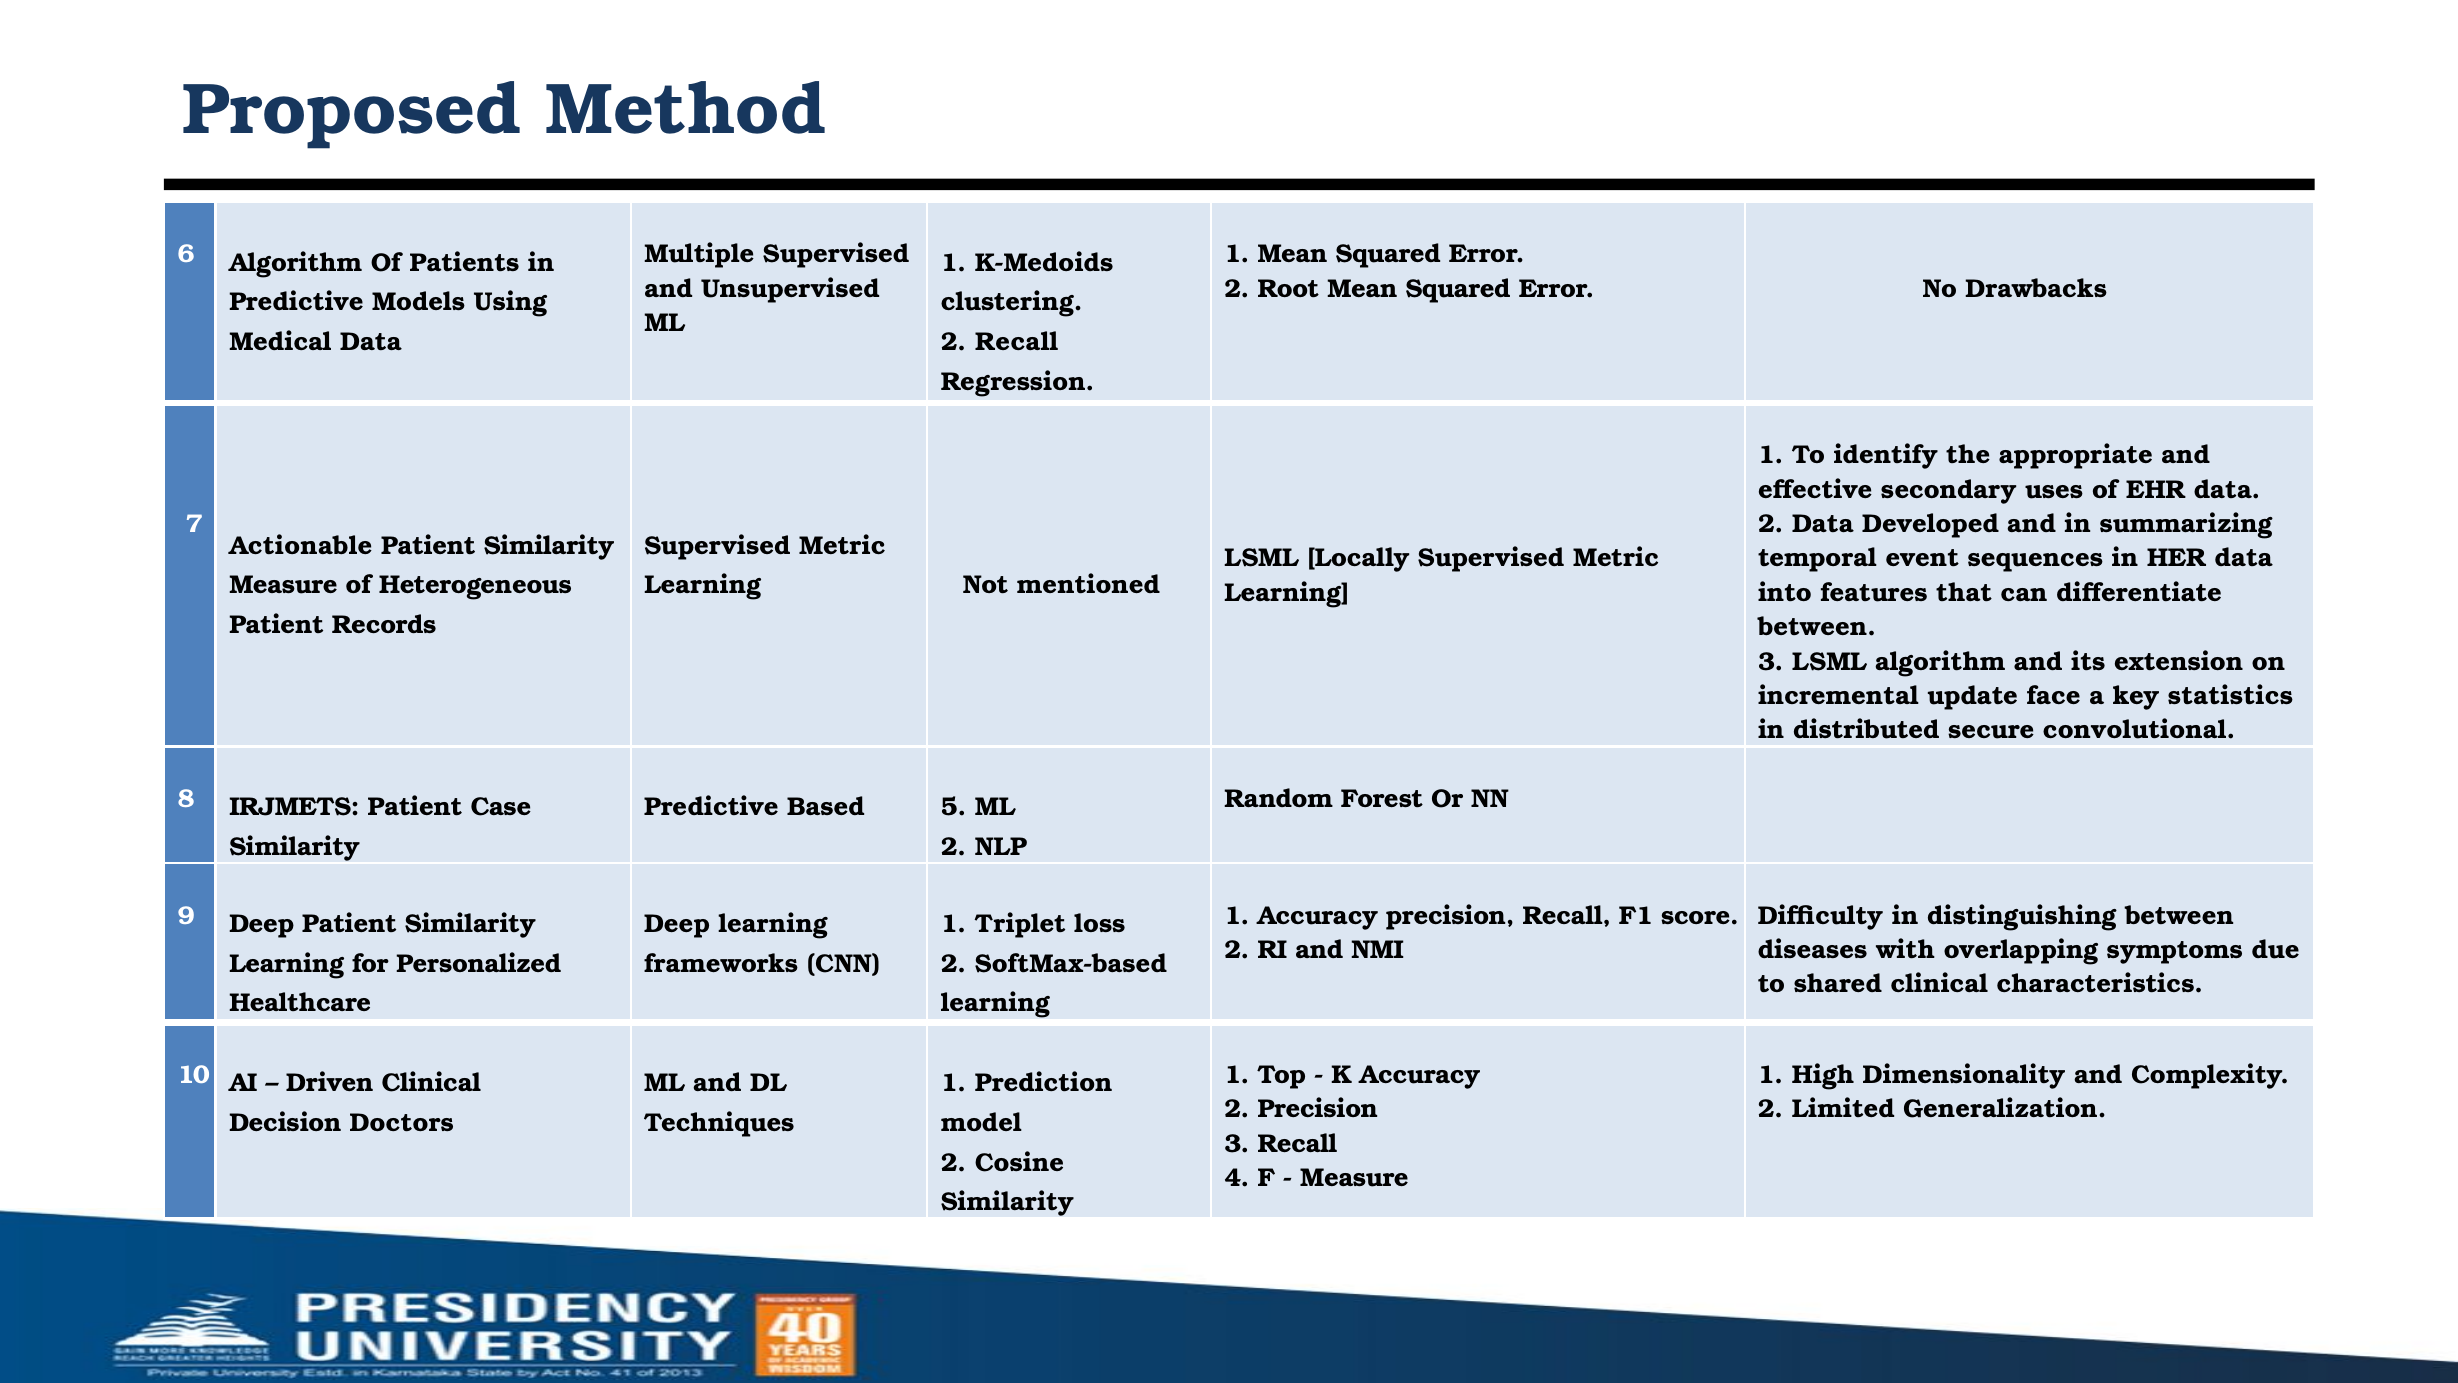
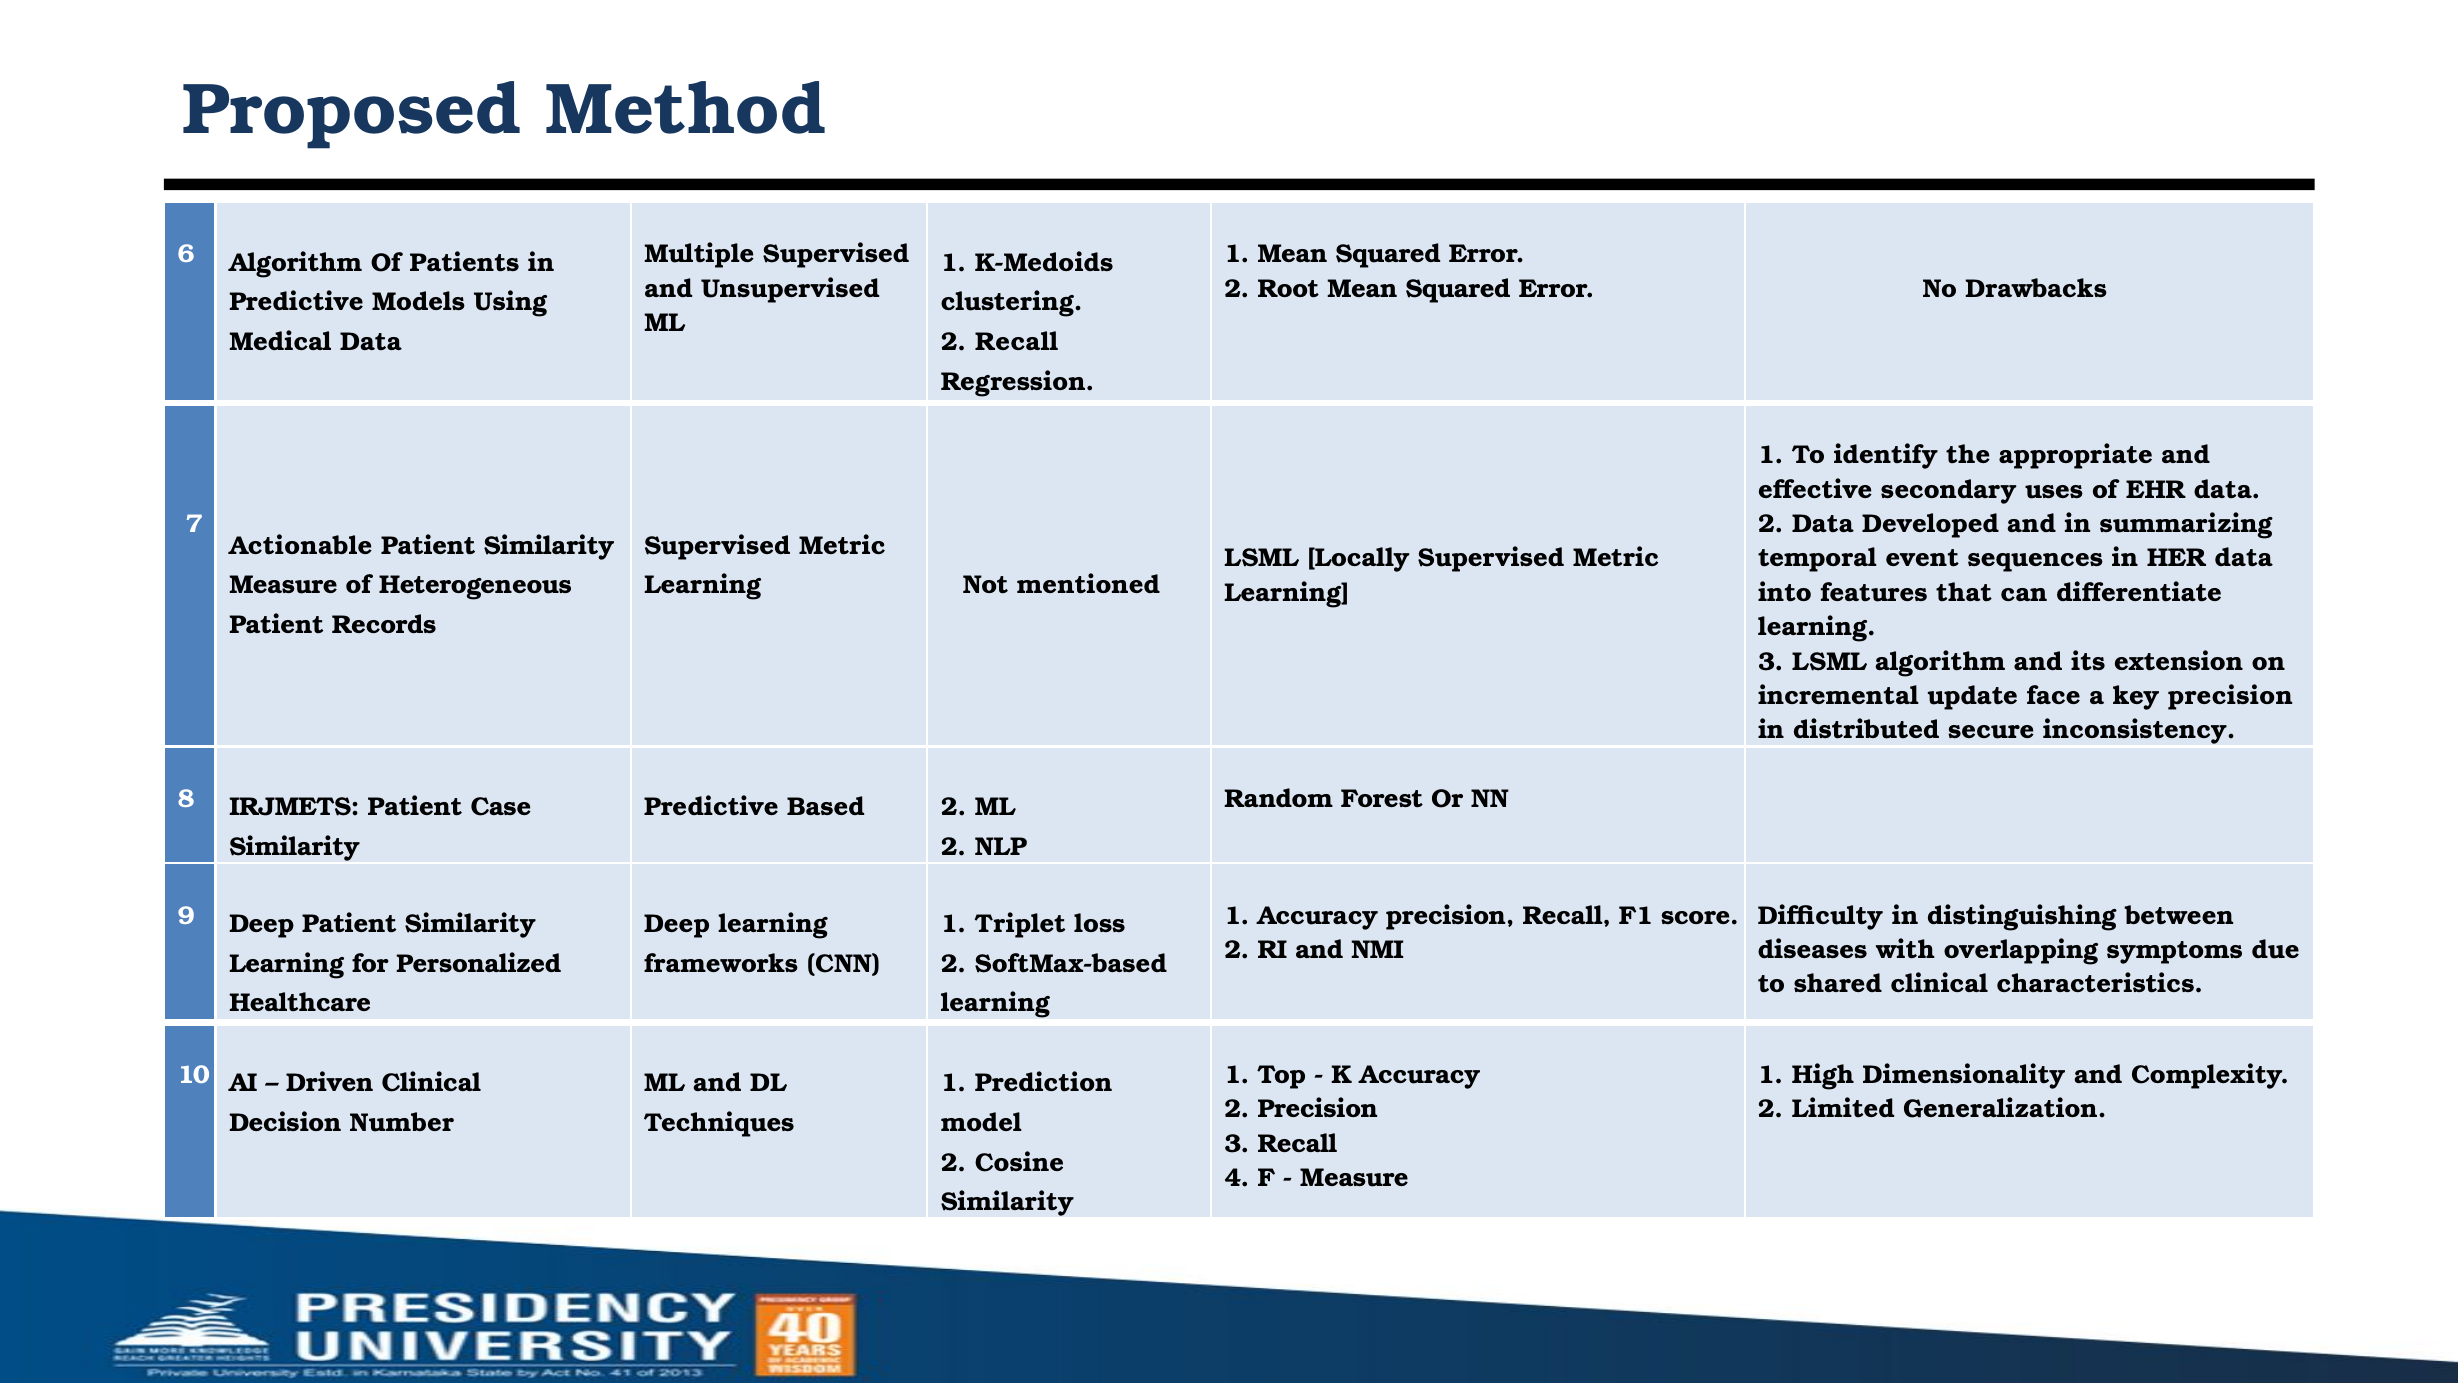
between at (1817, 627): between -> learning
key statistics: statistics -> precision
convolutional: convolutional -> inconsistency
Based 5: 5 -> 2
Doctors: Doctors -> Number
